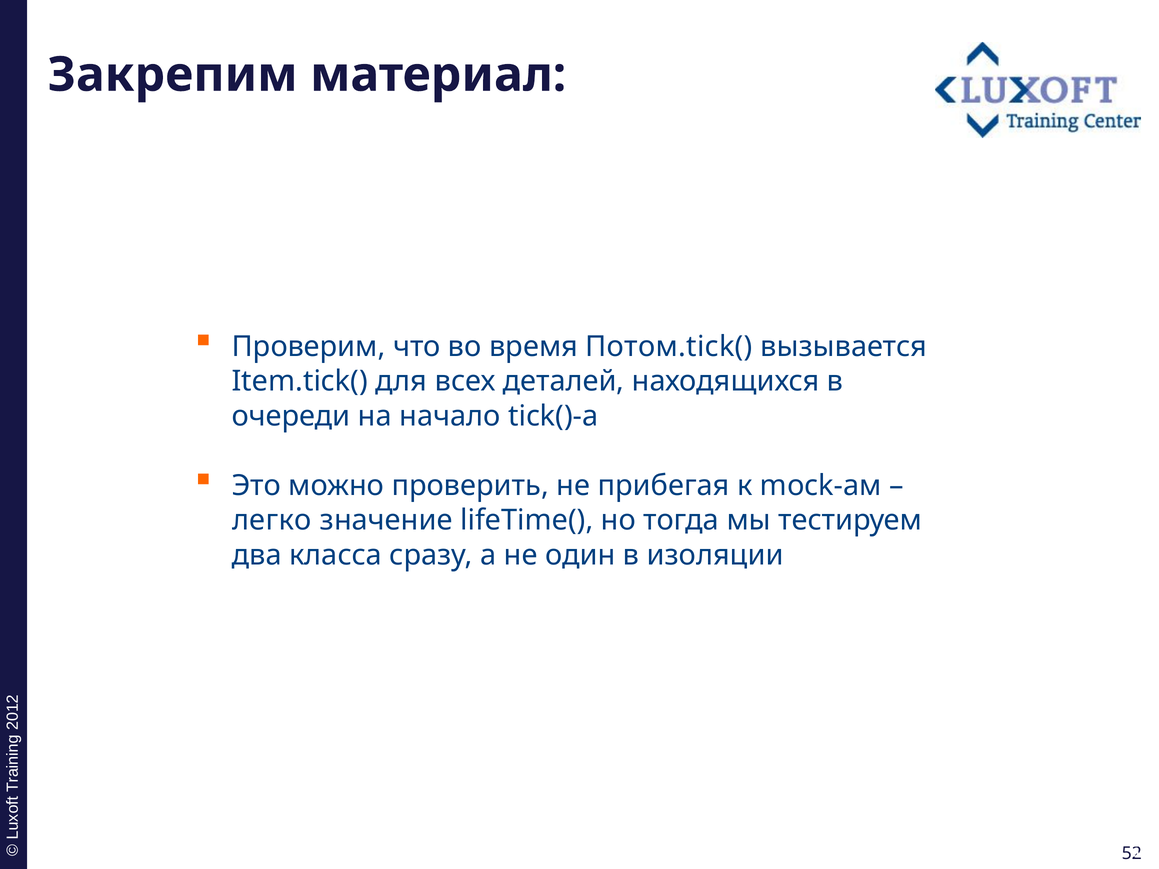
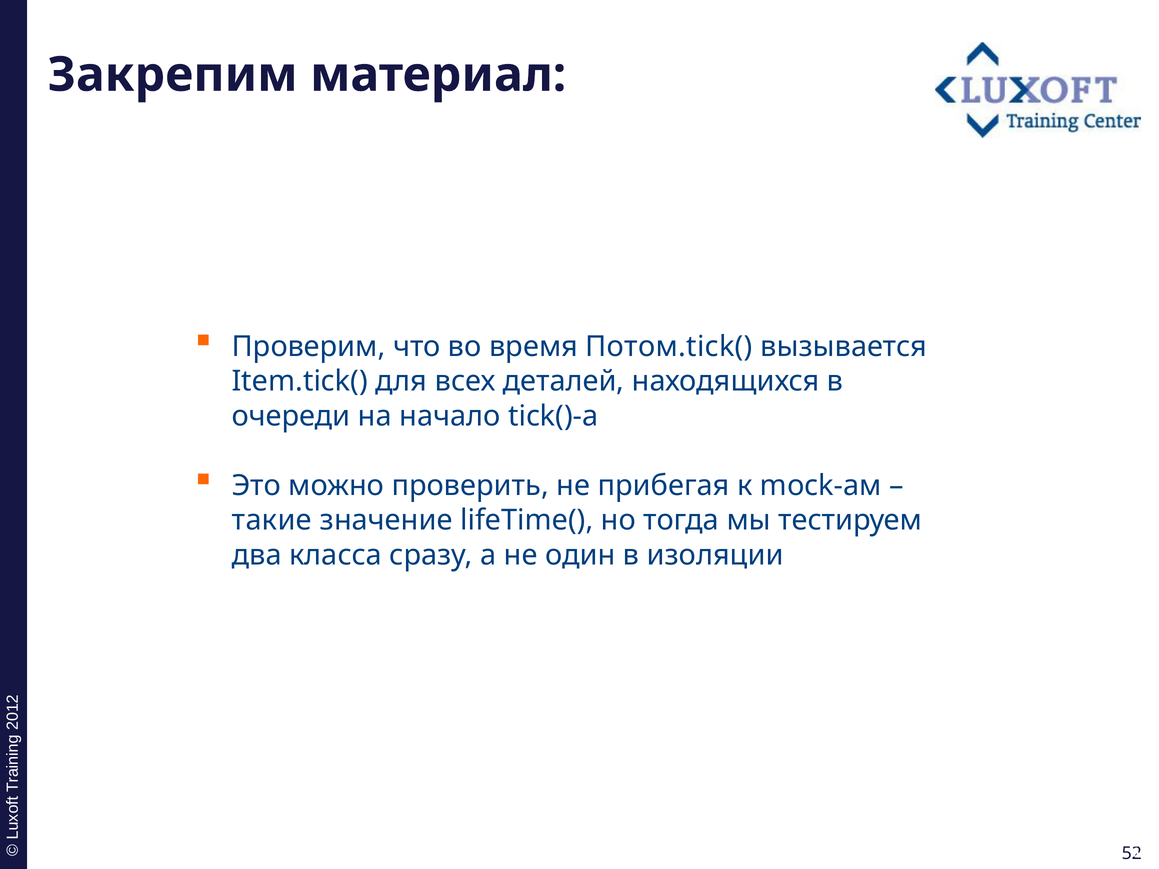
легко: легко -> такие
